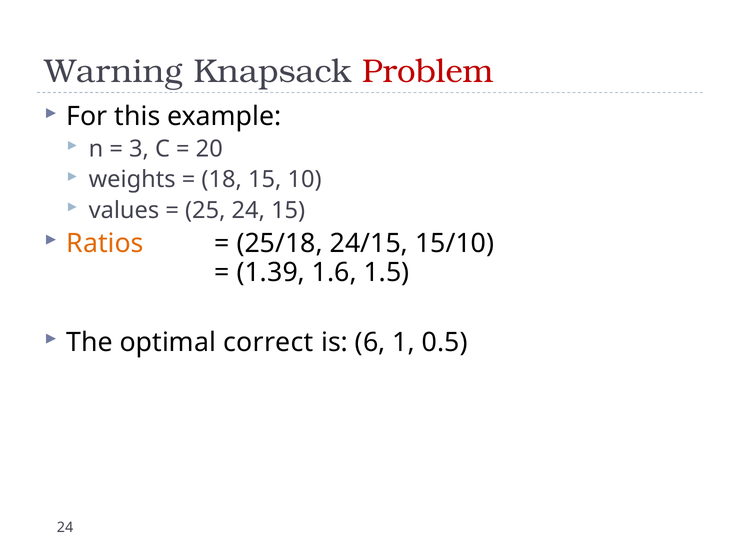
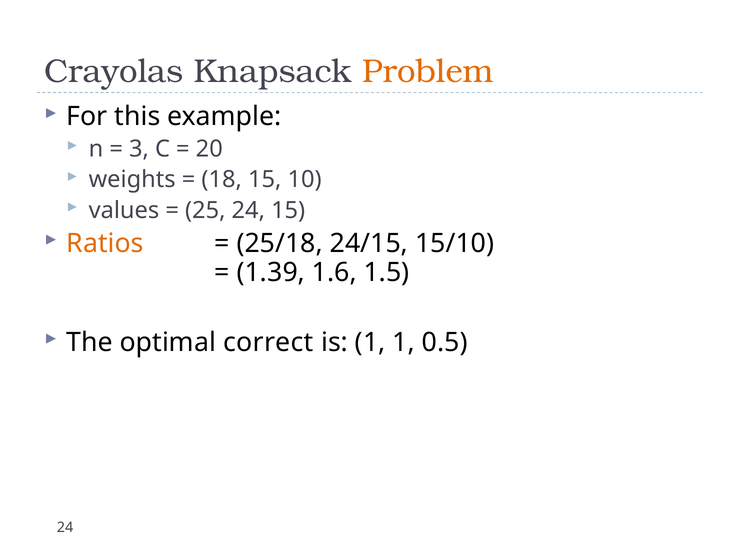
Warning: Warning -> Crayolas
Problem colour: red -> orange
is 6: 6 -> 1
